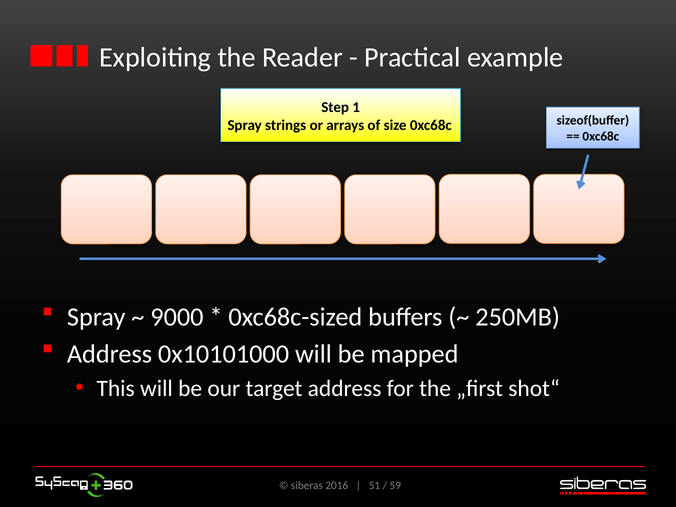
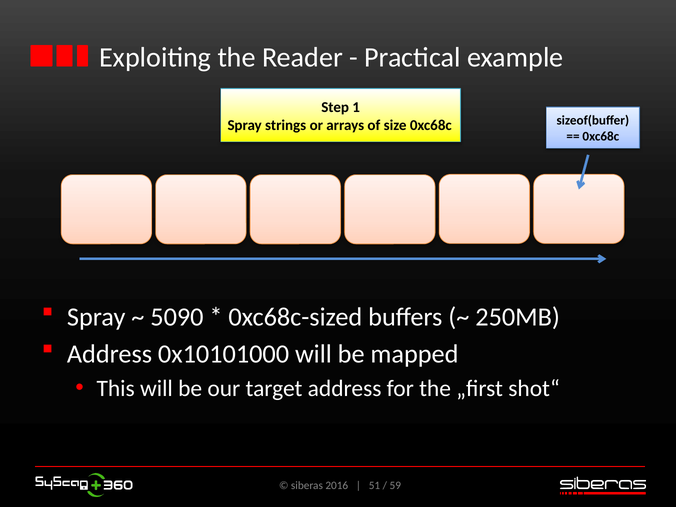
9000: 9000 -> 5090
